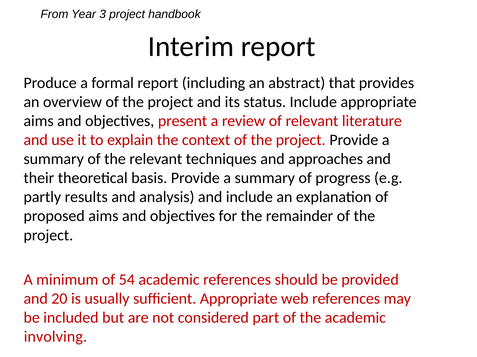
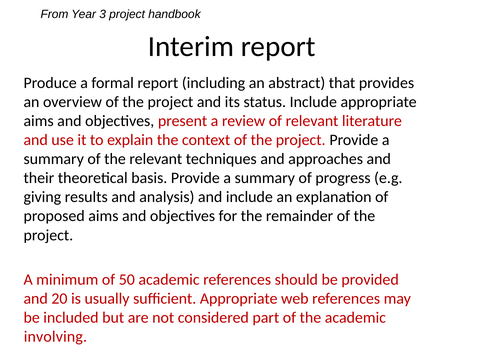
partly: partly -> giving
54: 54 -> 50
